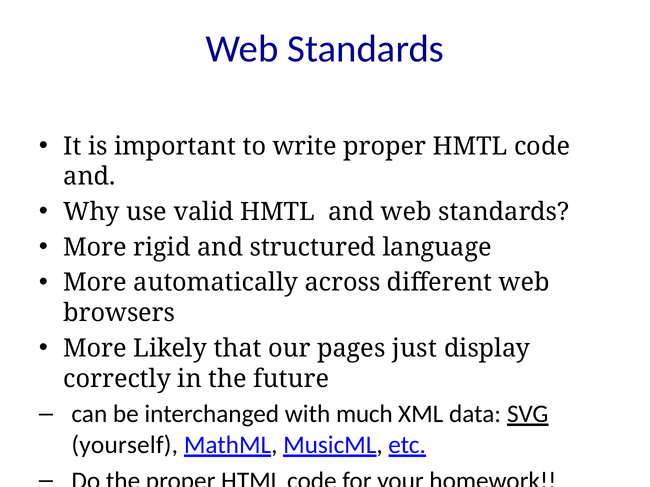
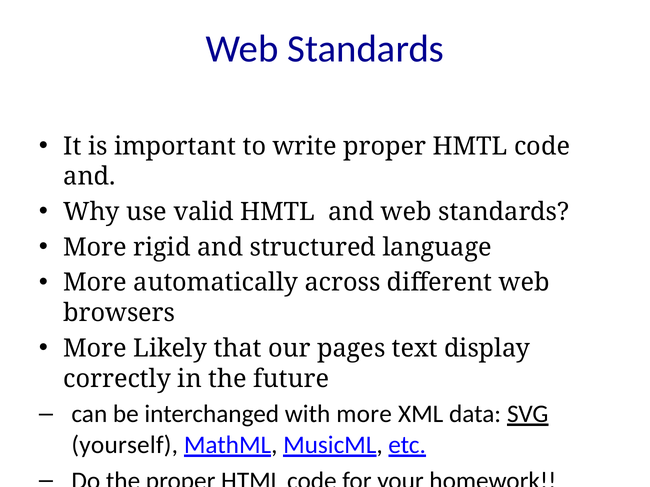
just: just -> text
with much: much -> more
